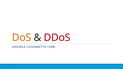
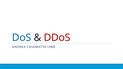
DoS colour: orange -> blue
